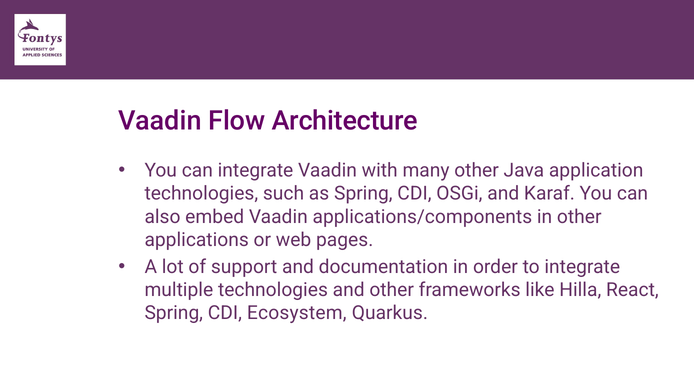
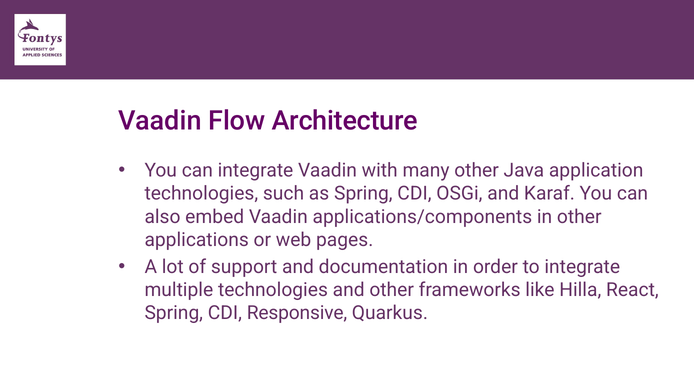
Ecosystem: Ecosystem -> Responsive
